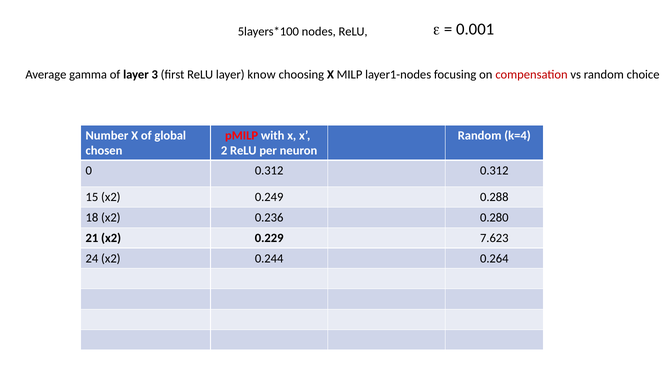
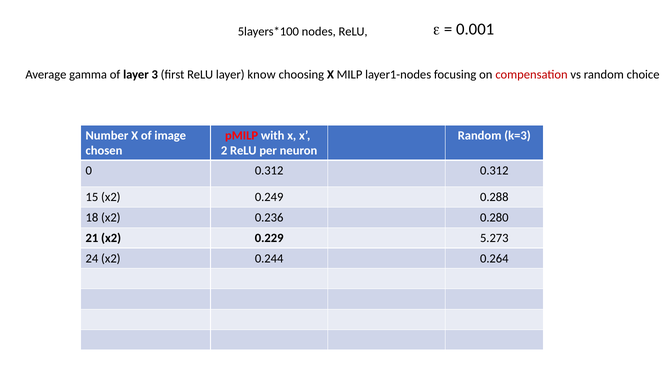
global: global -> image
k=4: k=4 -> k=3
7.623: 7.623 -> 5.273
